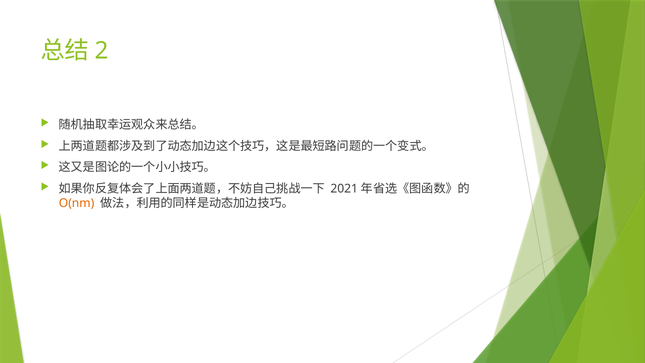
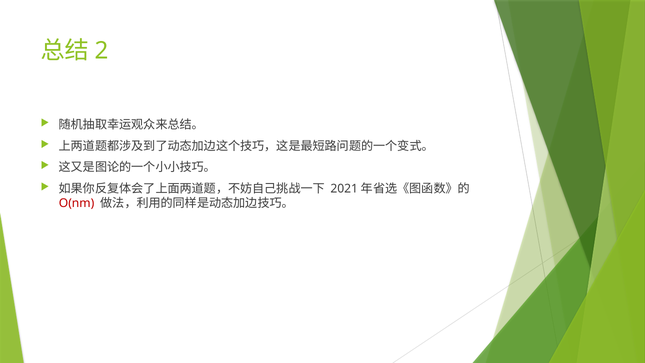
O(nm colour: orange -> red
